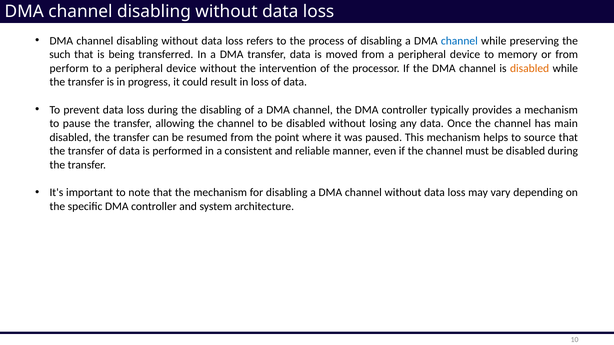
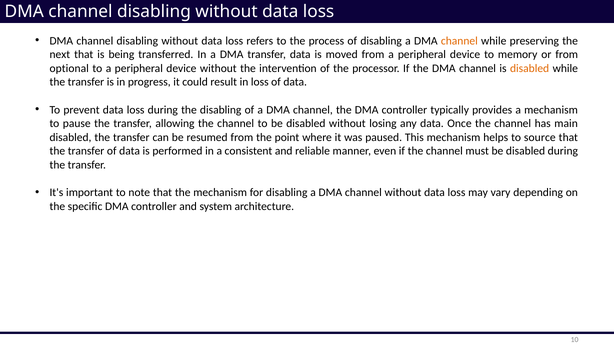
channel at (459, 41) colour: blue -> orange
such: such -> next
perform: perform -> optional
